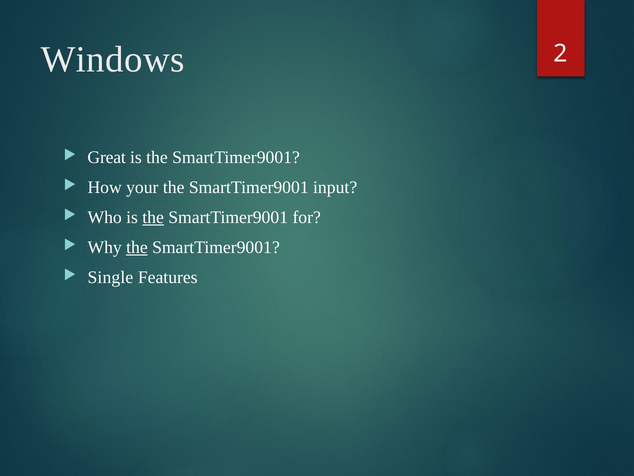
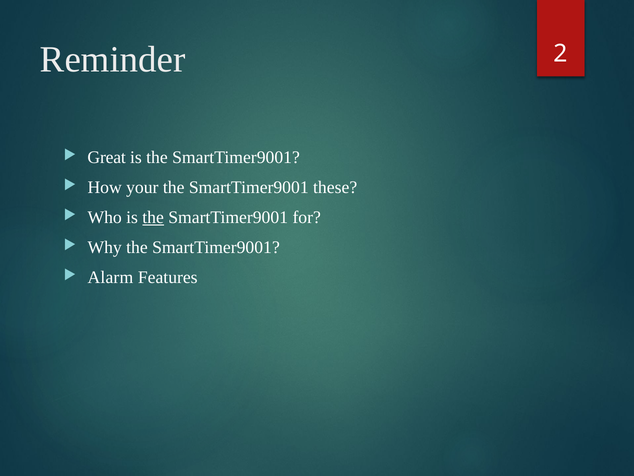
Windows: Windows -> Reminder
input: input -> these
the at (137, 247) underline: present -> none
Single: Single -> Alarm
